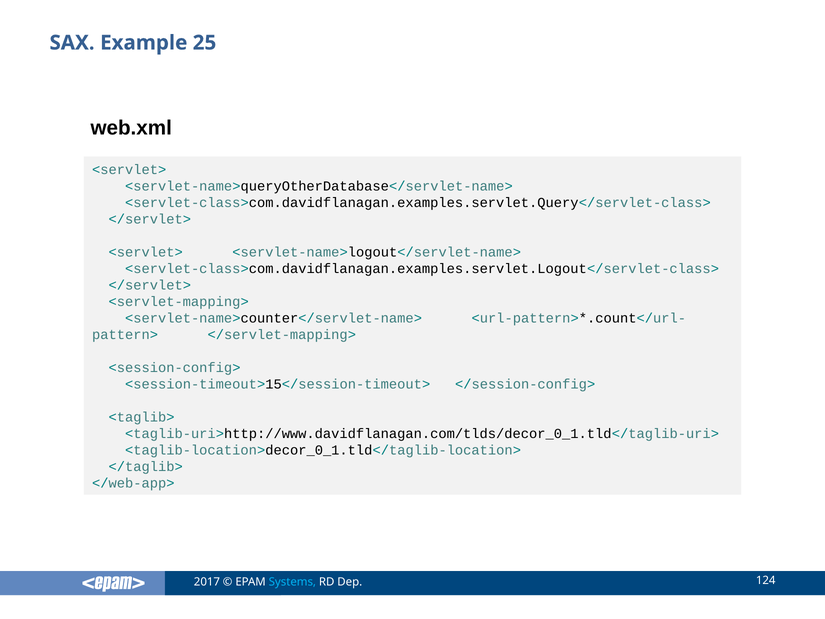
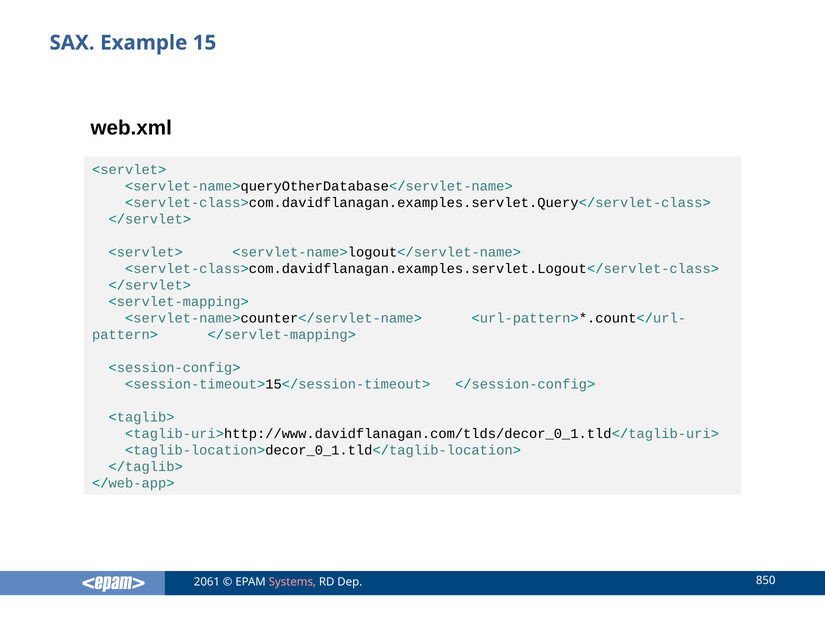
25: 25 -> 15
2017: 2017 -> 2061
Systems colour: light blue -> pink
124: 124 -> 850
